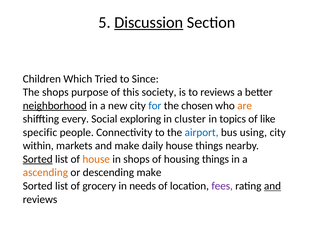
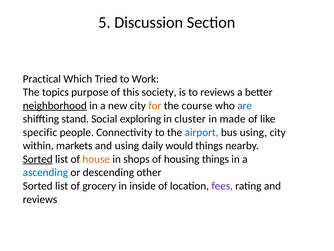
Discussion underline: present -> none
Children: Children -> Practical
Since: Since -> Work
The shops: shops -> topics
for colour: blue -> orange
chosen: chosen -> course
are colour: orange -> blue
every: every -> stand
topics: topics -> made
and make: make -> using
daily house: house -> would
ascending colour: orange -> blue
descending make: make -> other
needs: needs -> inside
and at (272, 186) underline: present -> none
